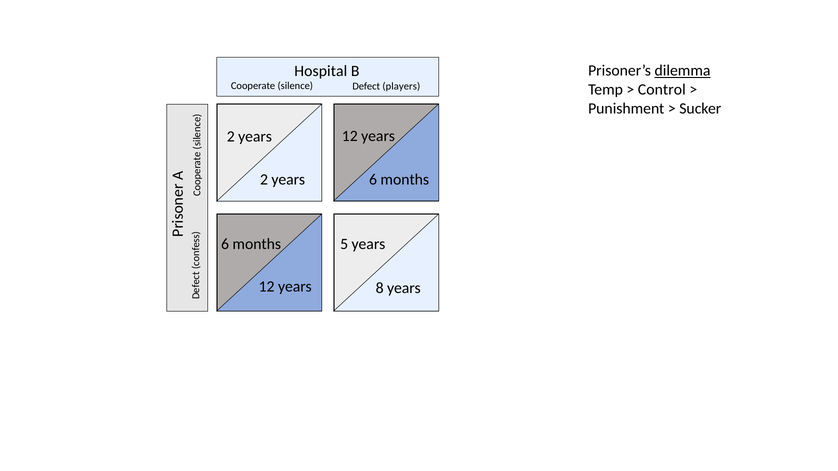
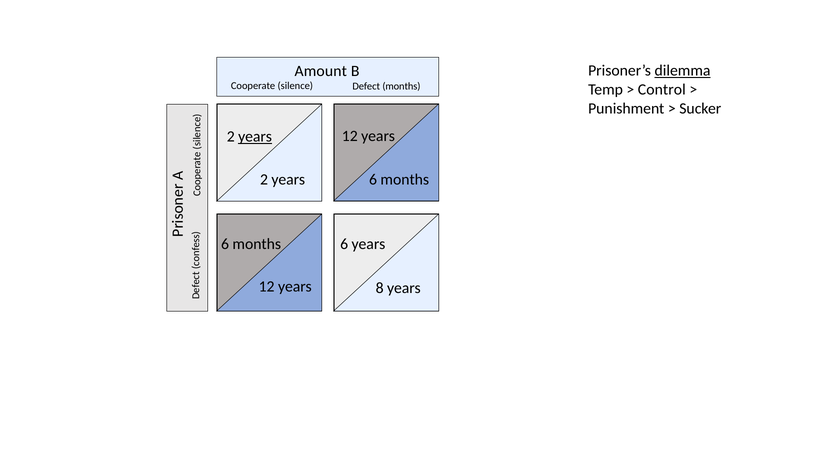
Hospital: Hospital -> Amount
Defect players: players -> months
years at (255, 137) underline: none -> present
months 5: 5 -> 6
